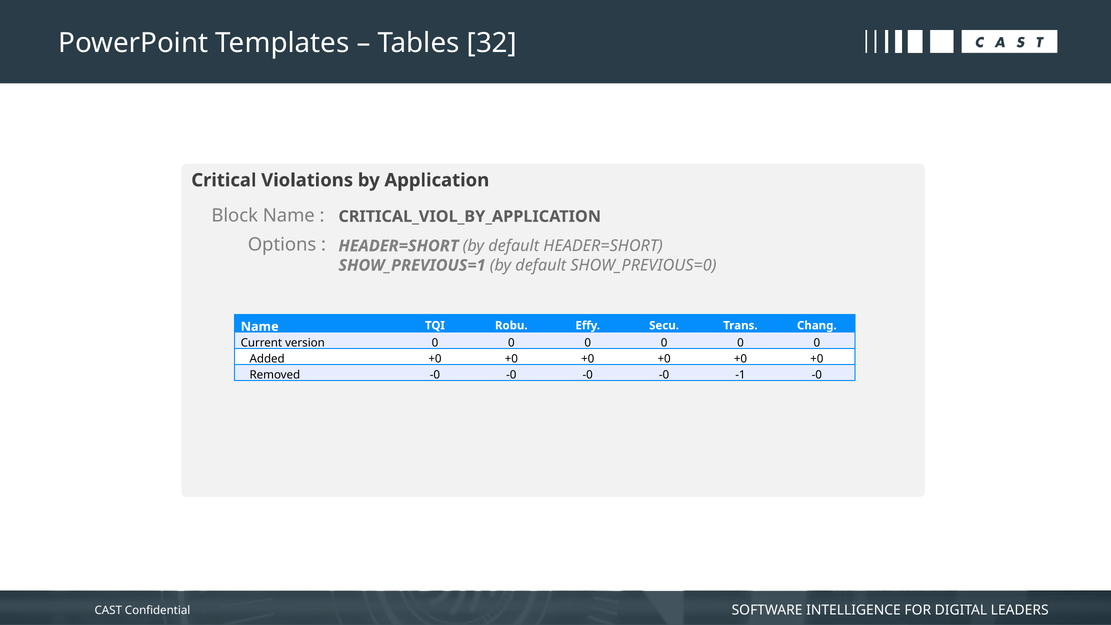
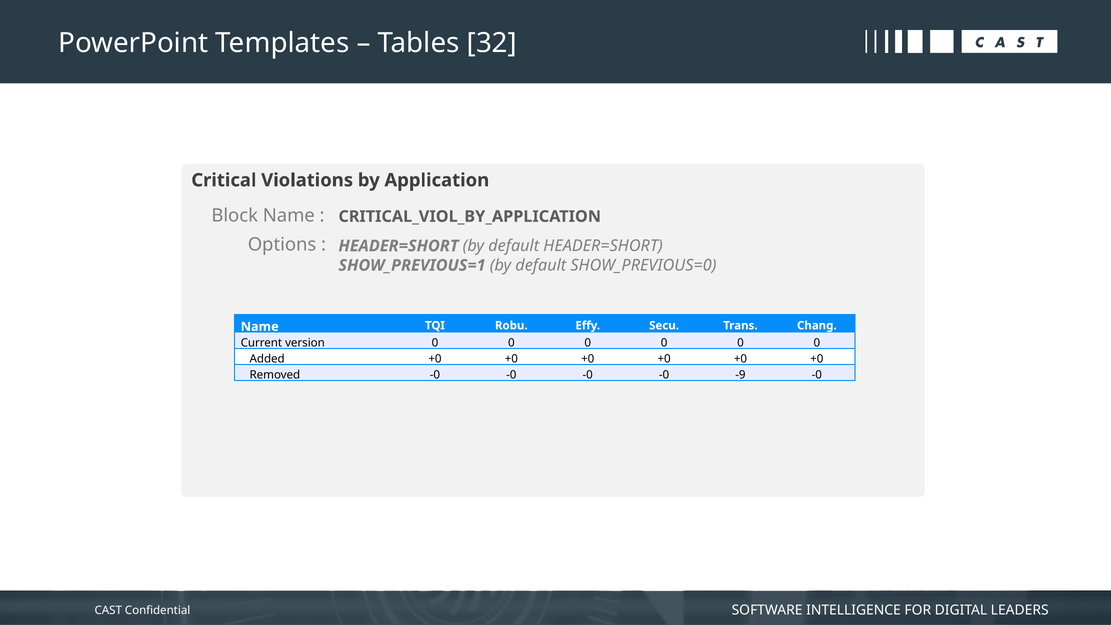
-1: -1 -> -9
